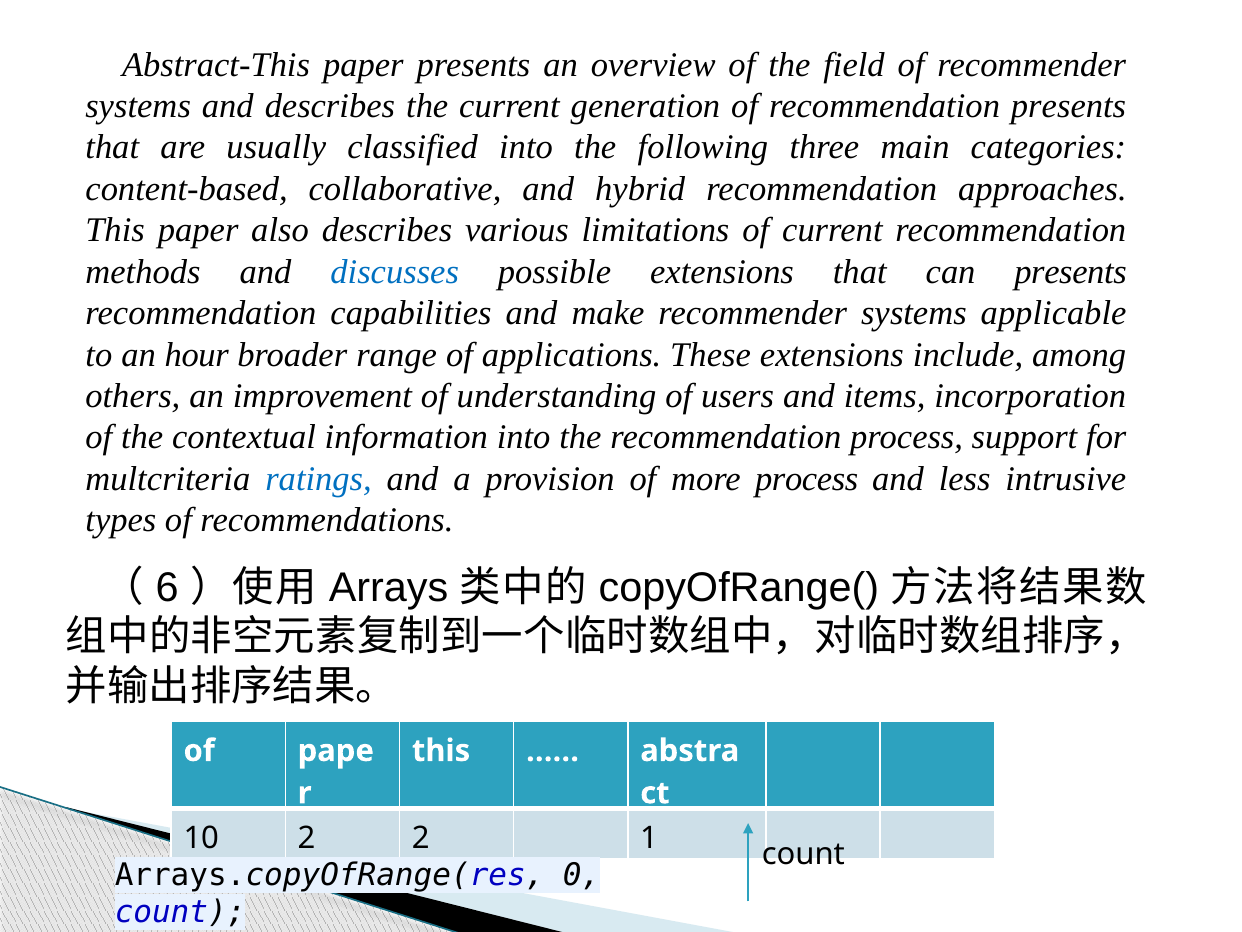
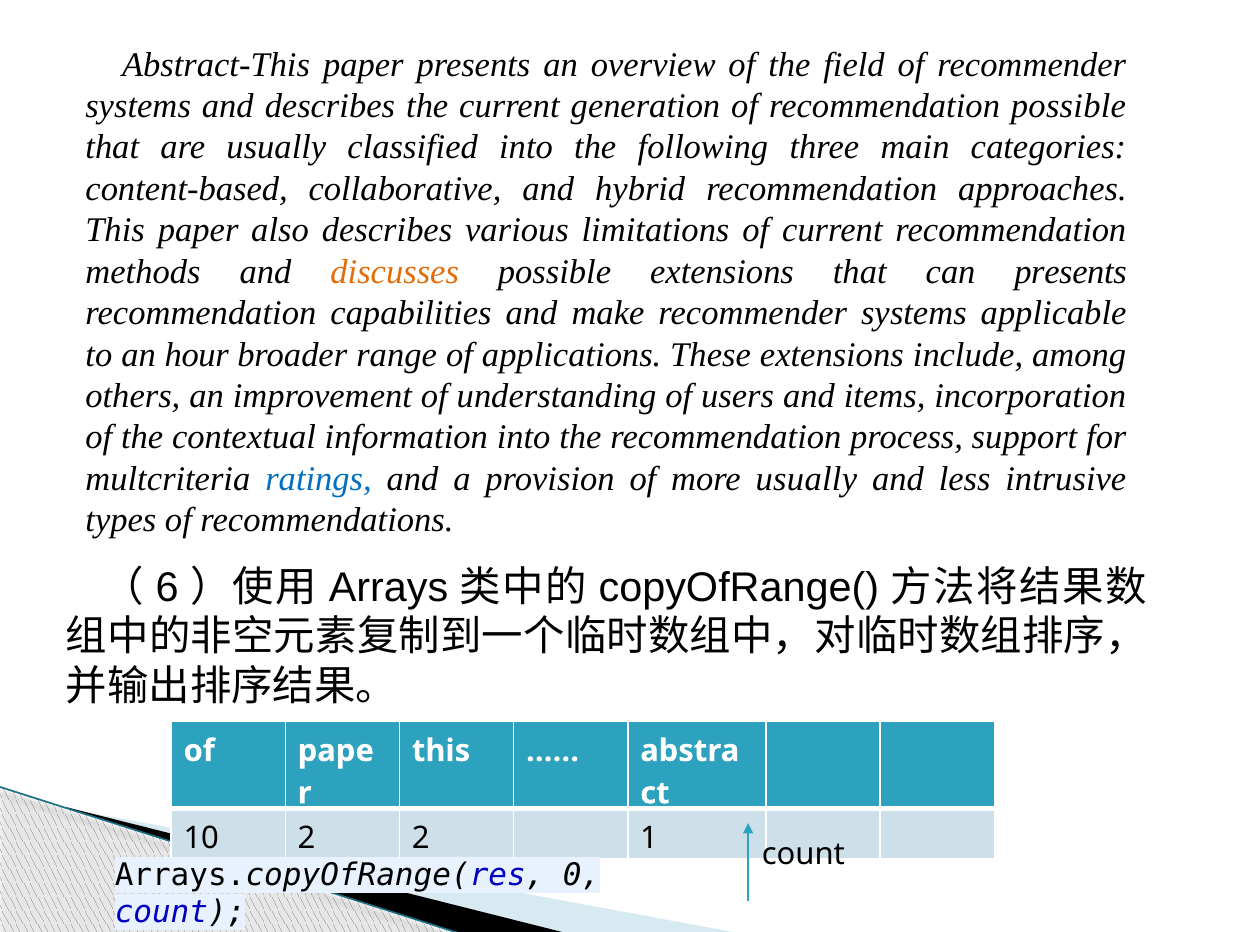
recommendation presents: presents -> possible
discusses colour: blue -> orange
more process: process -> usually
